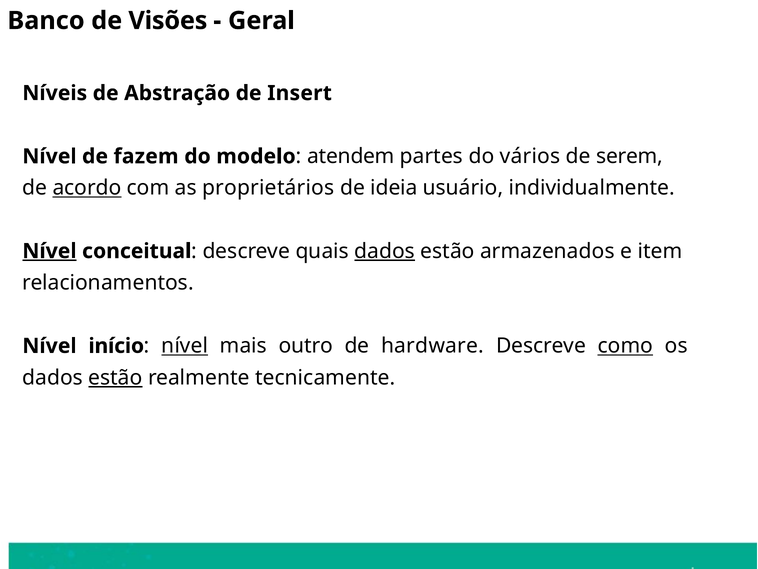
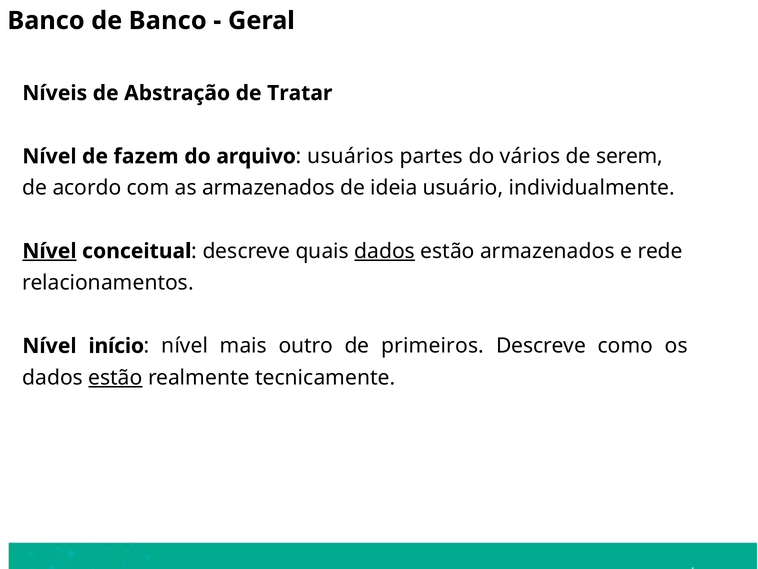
de Visões: Visões -> Banco
Insert: Insert -> Tratar
modelo: modelo -> arquivo
atendem: atendem -> usuários
acordo underline: present -> none
as proprietários: proprietários -> armazenados
item: item -> rede
nível at (185, 346) underline: present -> none
hardware: hardware -> primeiros
como underline: present -> none
